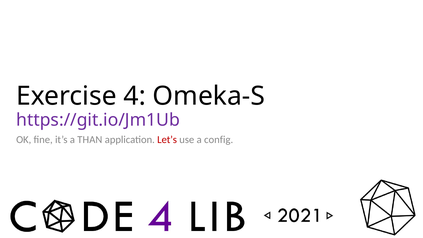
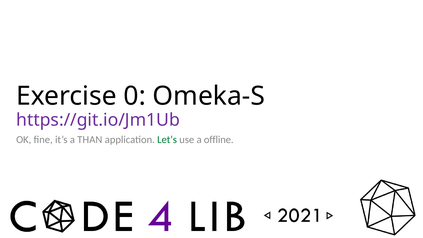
4: 4 -> 0
Let’s colour: red -> green
config: config -> offline
